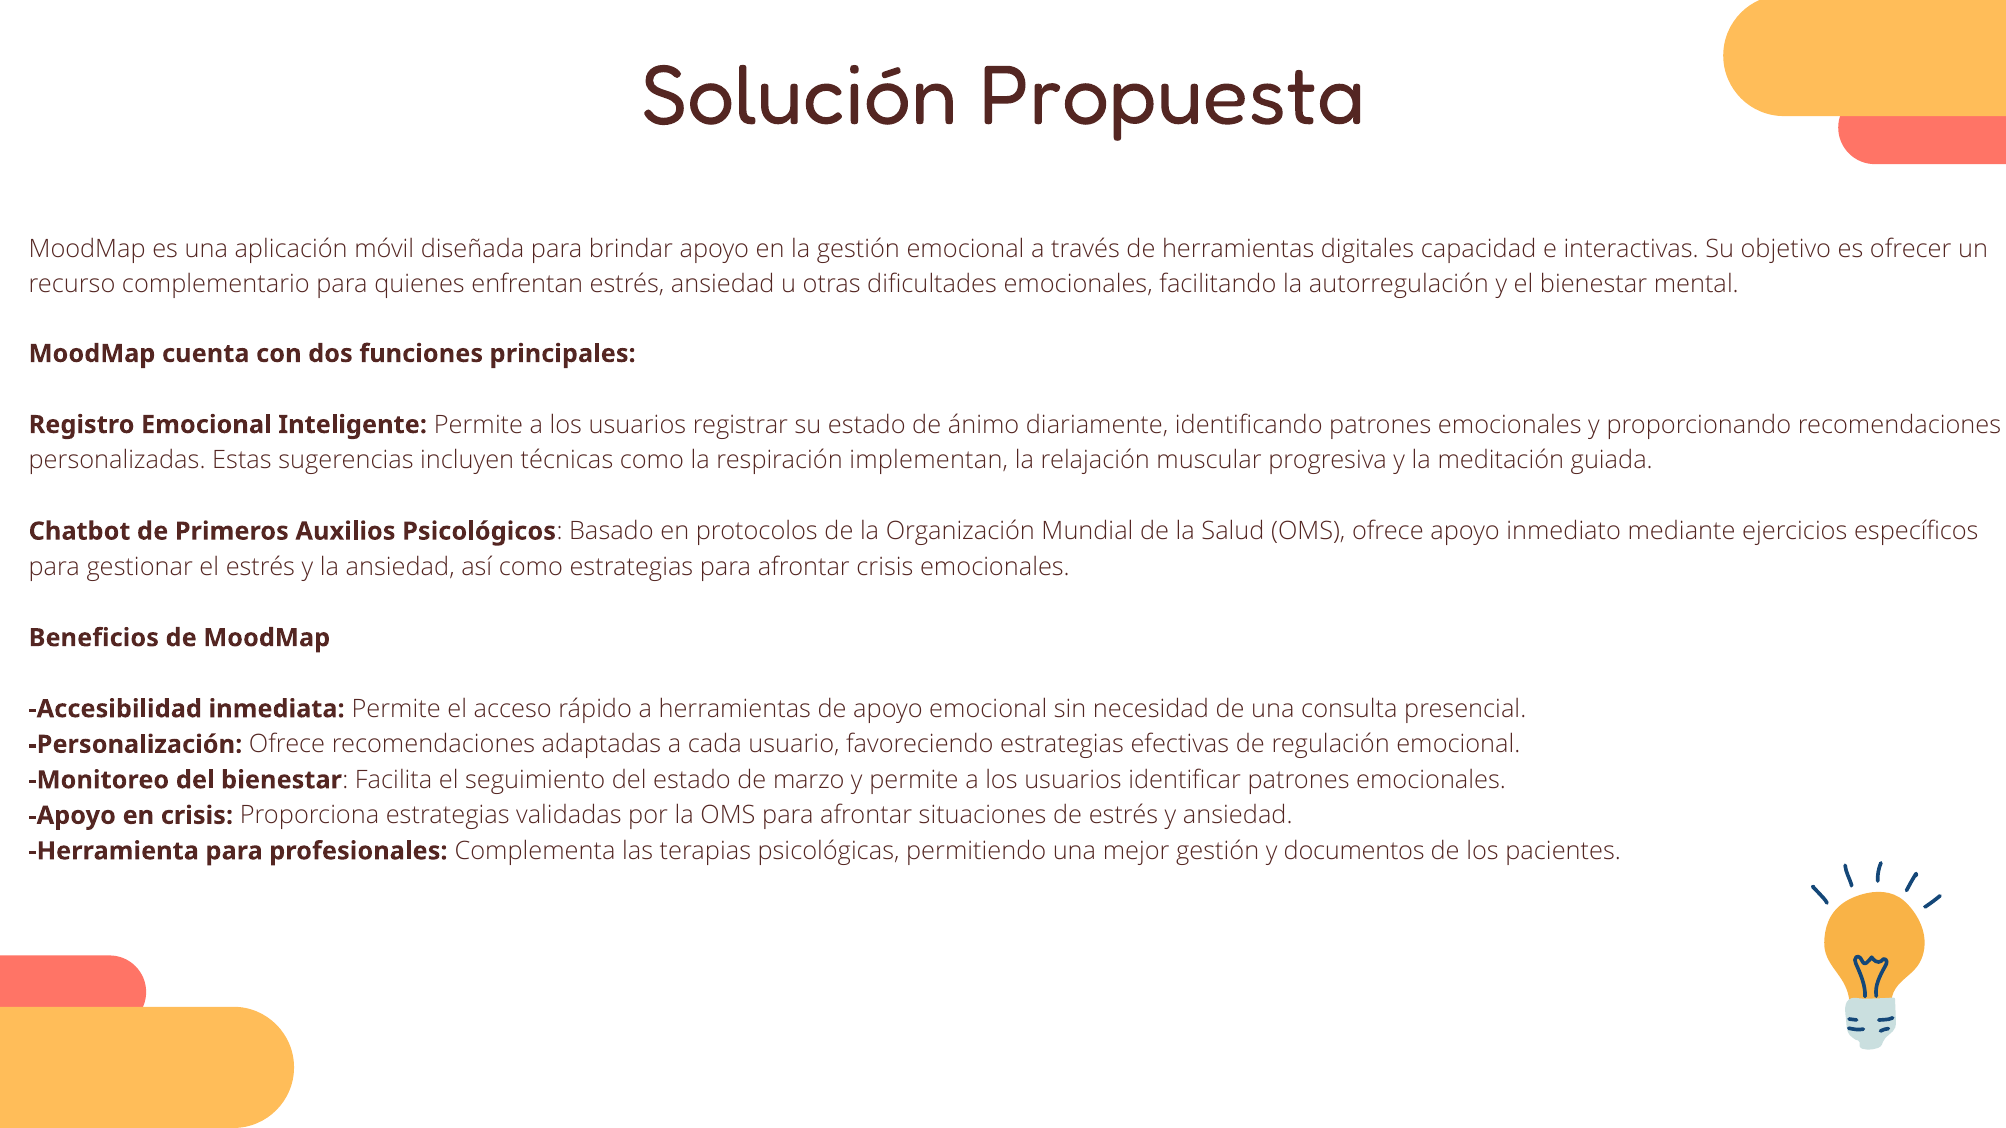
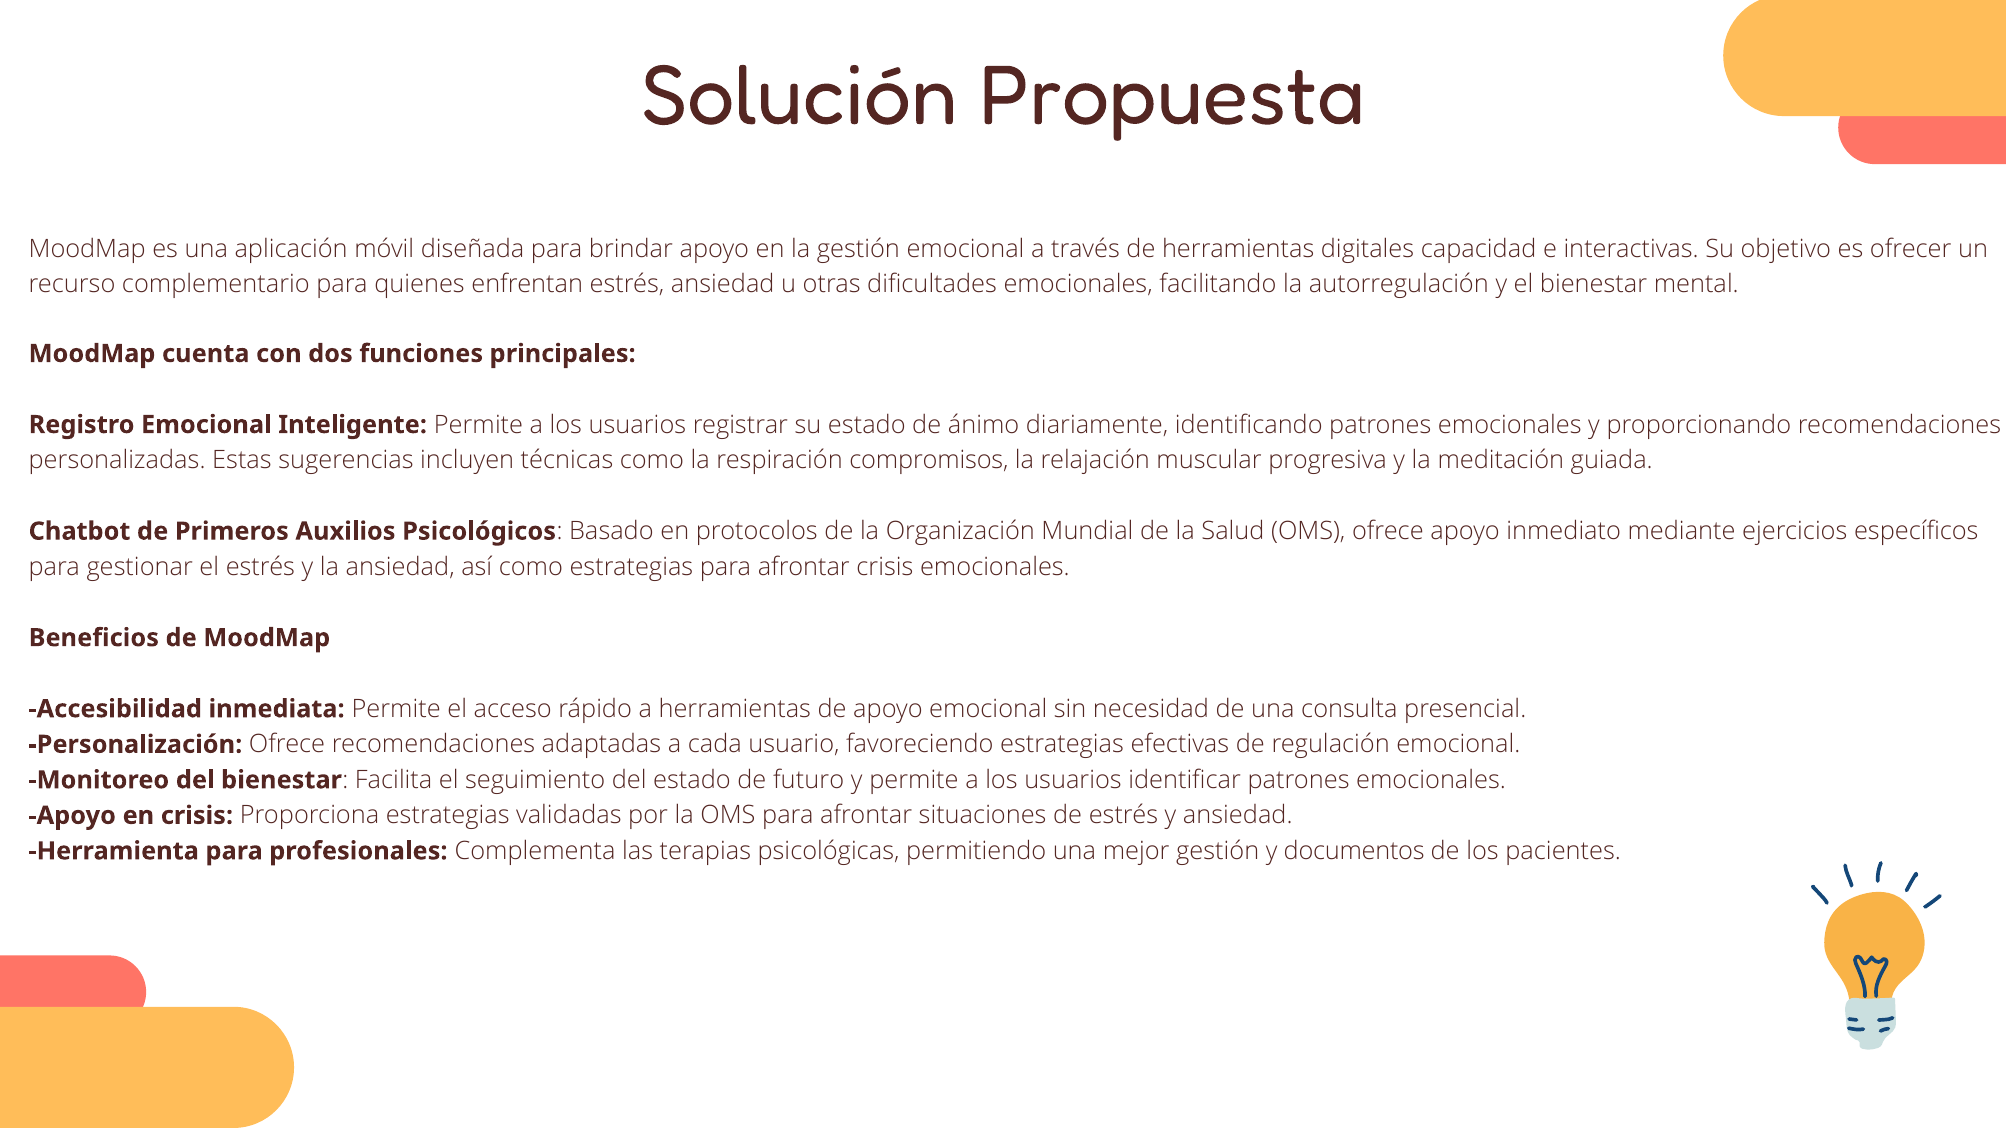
implementan: implementan -> compromisos
marzo: marzo -> futuro
